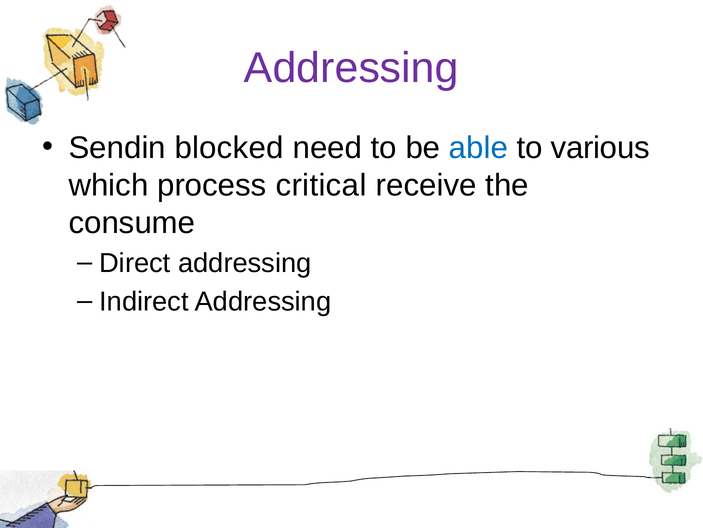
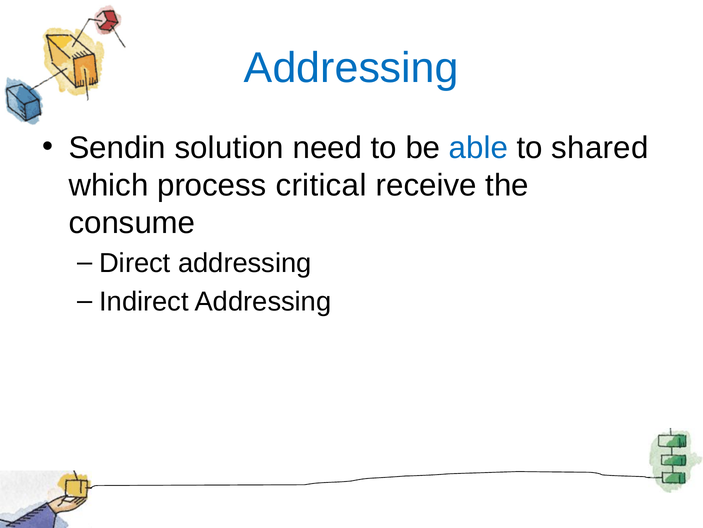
Addressing at (351, 68) colour: purple -> blue
blocked: blocked -> solution
various: various -> shared
